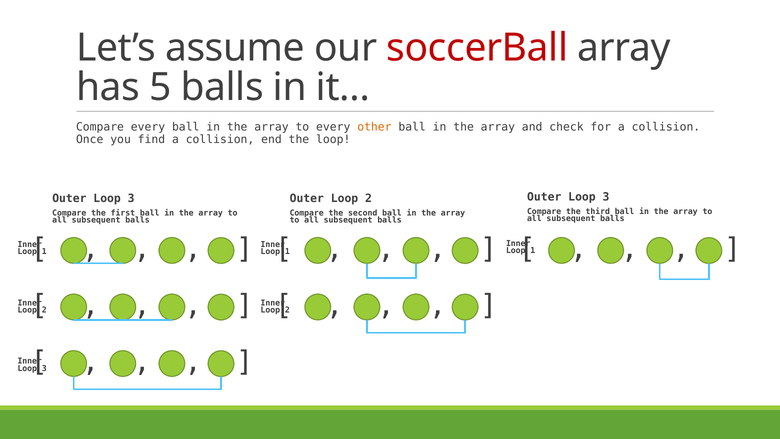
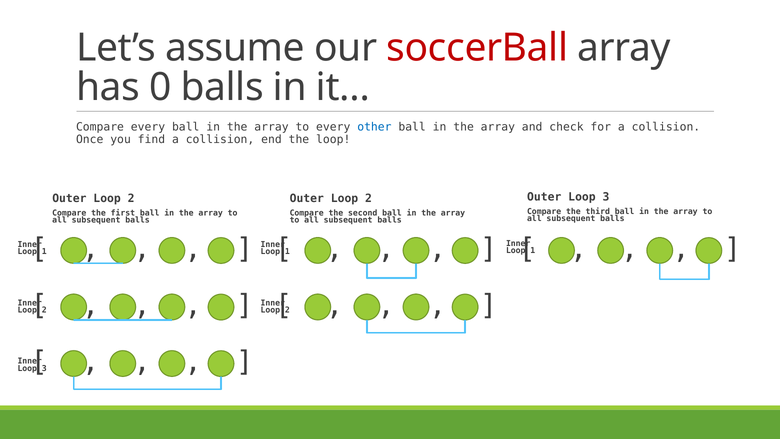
5: 5 -> 0
other colour: orange -> blue
3 at (131, 198): 3 -> 2
